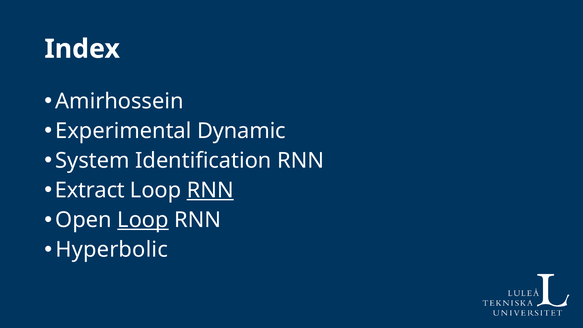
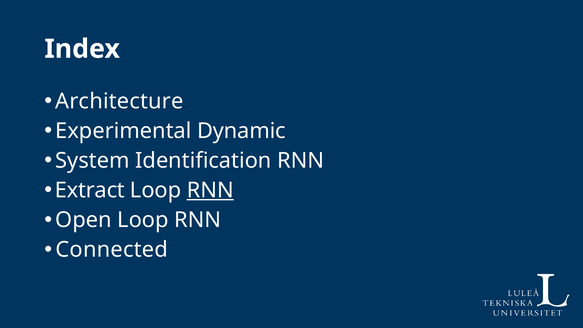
Amirhossein: Amirhossein -> Architecture
Loop at (143, 220) underline: present -> none
Hyperbolic: Hyperbolic -> Connected
